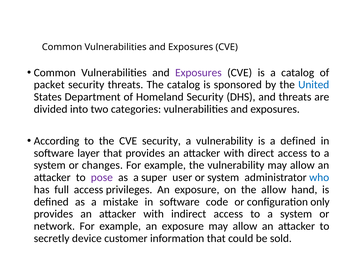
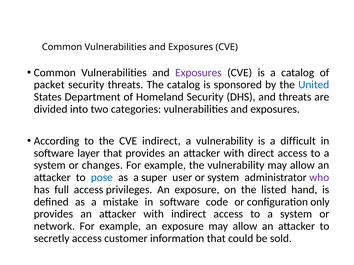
CVE security: security -> indirect
a defined: defined -> difficult
pose colour: purple -> blue
who colour: blue -> purple
the allow: allow -> listed
secretly device: device -> access
